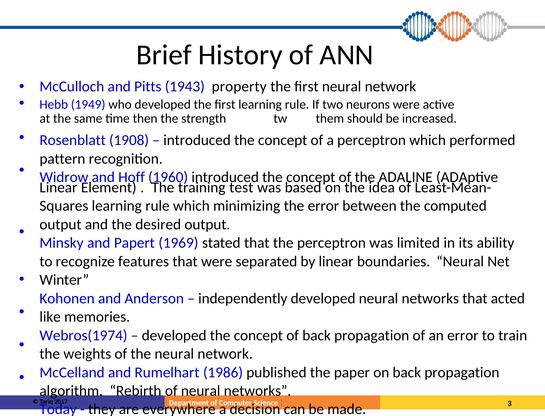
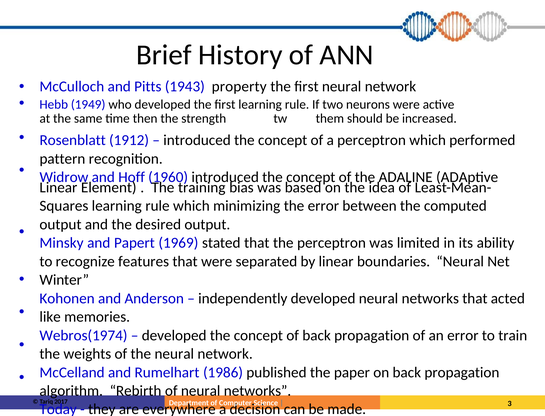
1908: 1908 -> 1912
test: test -> bias
